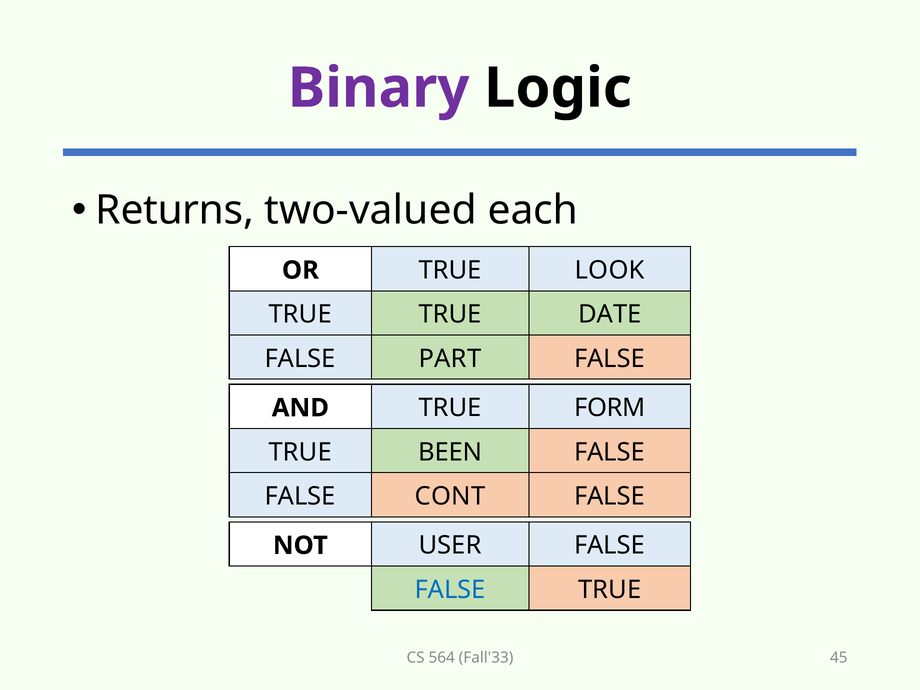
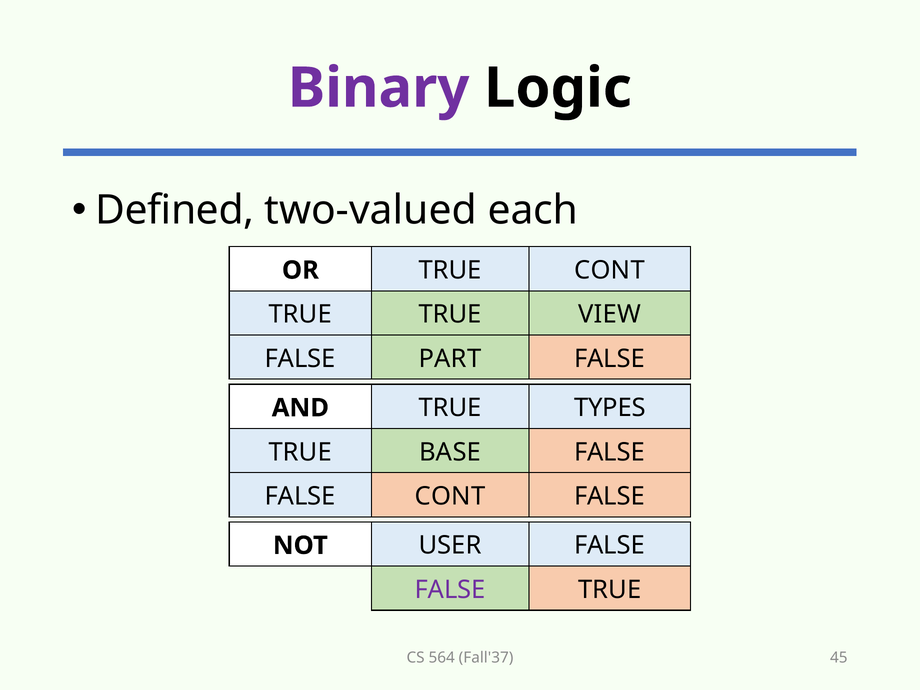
Returns: Returns -> Defined
TRUE LOOK: LOOK -> CONT
DATE: DATE -> VIEW
FORM: FORM -> TYPES
BEEN: BEEN -> BASE
FALSE at (450, 590) colour: blue -> purple
Fall'33: Fall'33 -> Fall'37
